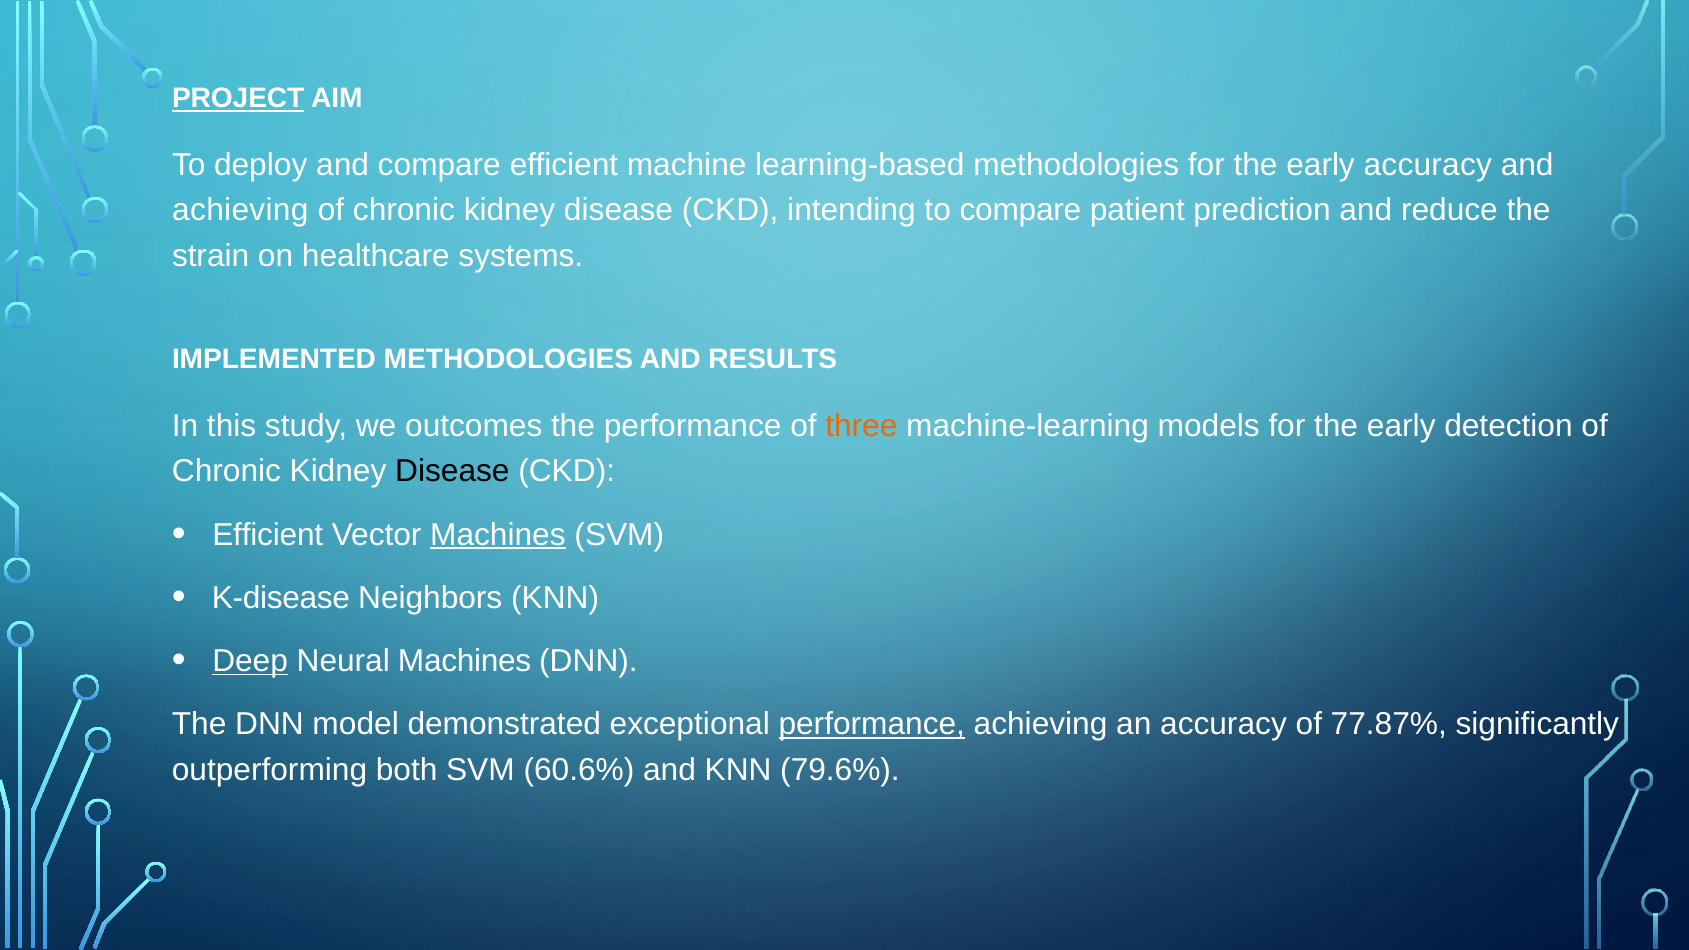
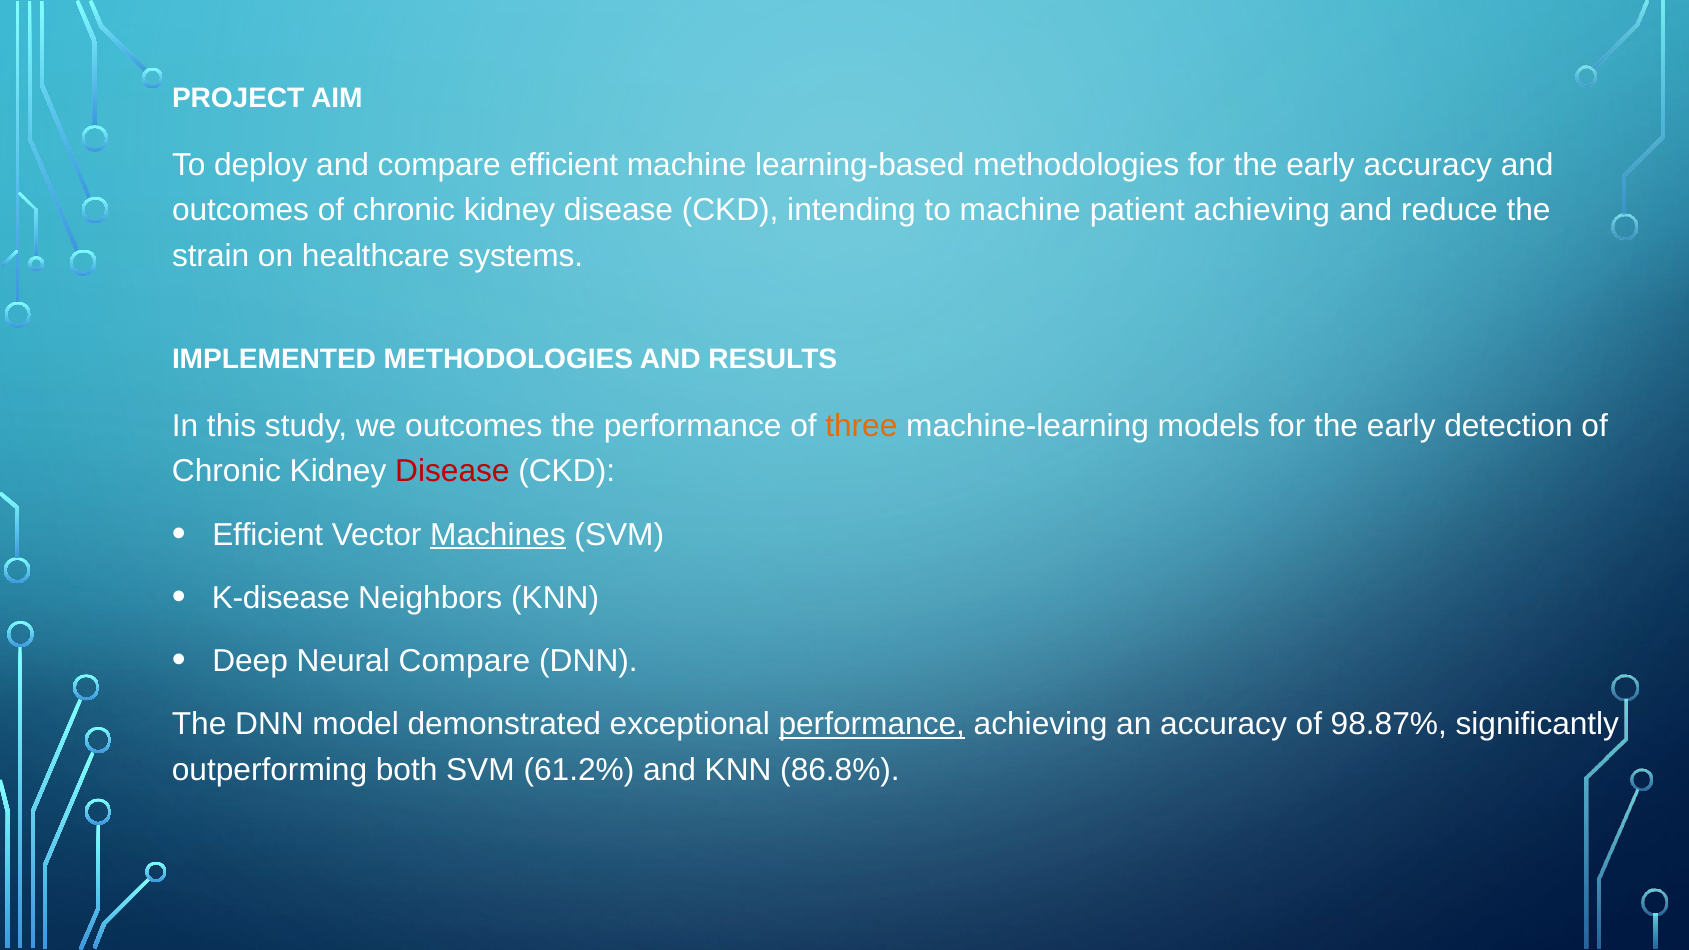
PROJECT underline: present -> none
achieving at (240, 211): achieving -> outcomes
to compare: compare -> machine
patient prediction: prediction -> achieving
Disease at (452, 471) colour: black -> red
Deep underline: present -> none
Neural Machines: Machines -> Compare
77.87%: 77.87% -> 98.87%
60.6%: 60.6% -> 61.2%
79.6%: 79.6% -> 86.8%
